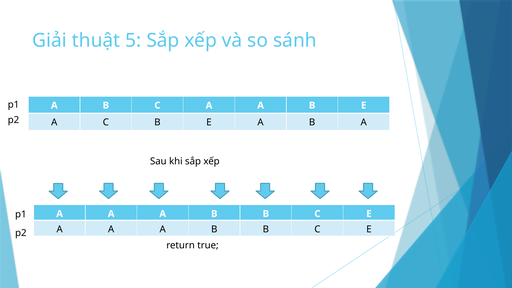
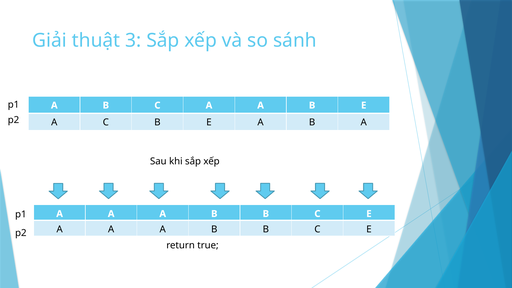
5: 5 -> 3
